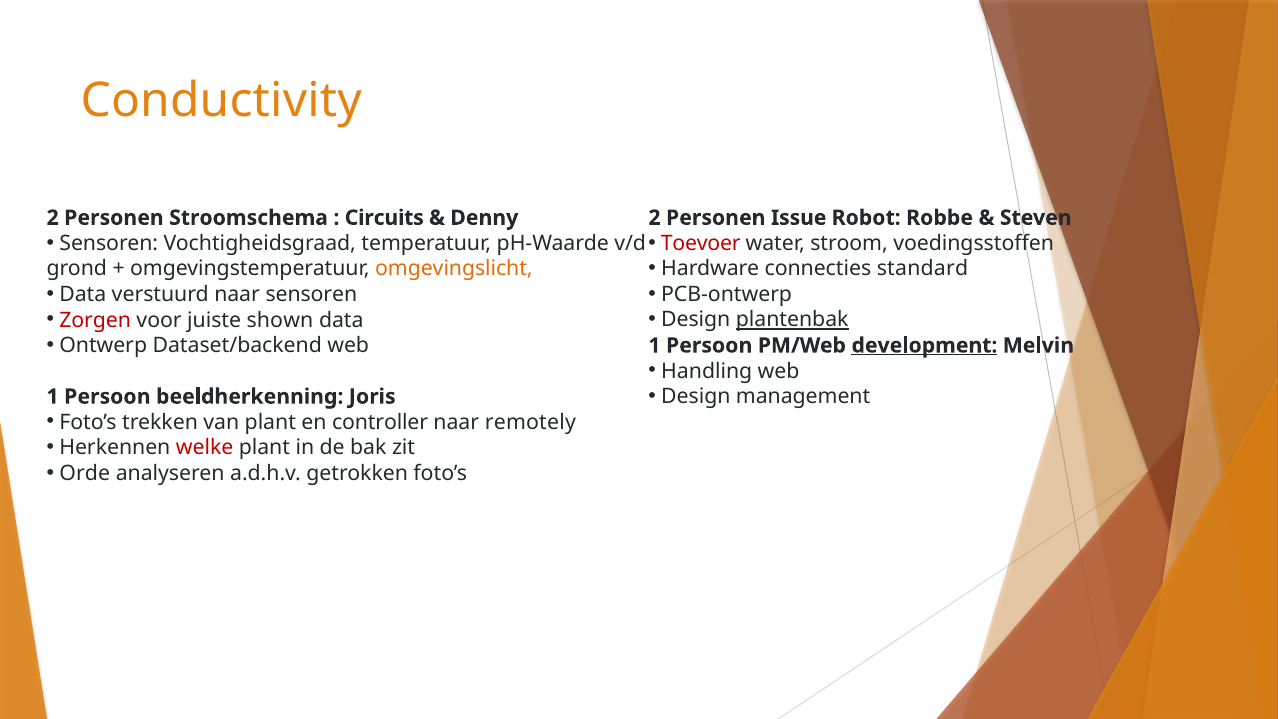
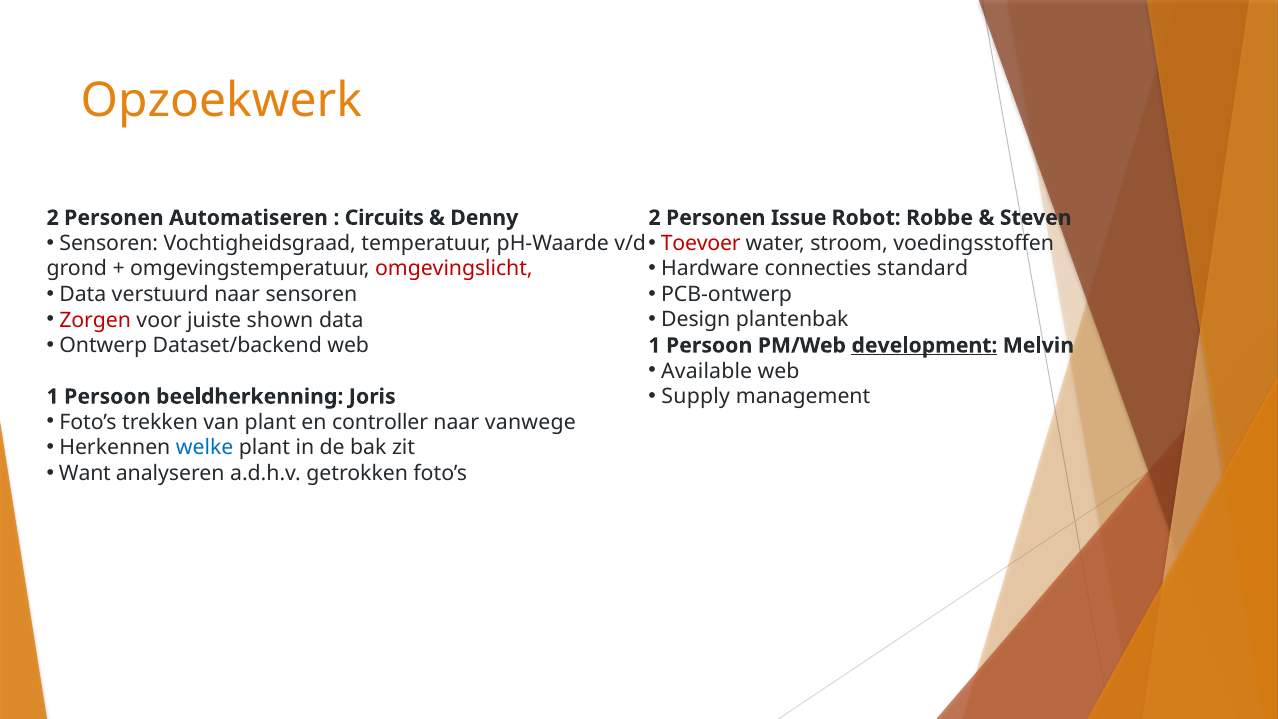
Conductivity: Conductivity -> Opzoekwerk
Stroomschema: Stroomschema -> Automatiseren
omgevingslicht colour: orange -> red
plantenbak underline: present -> none
Handling: Handling -> Available
Design at (696, 397): Design -> Supply
remotely: remotely -> vanwege
welke colour: red -> blue
Orde: Orde -> Want
